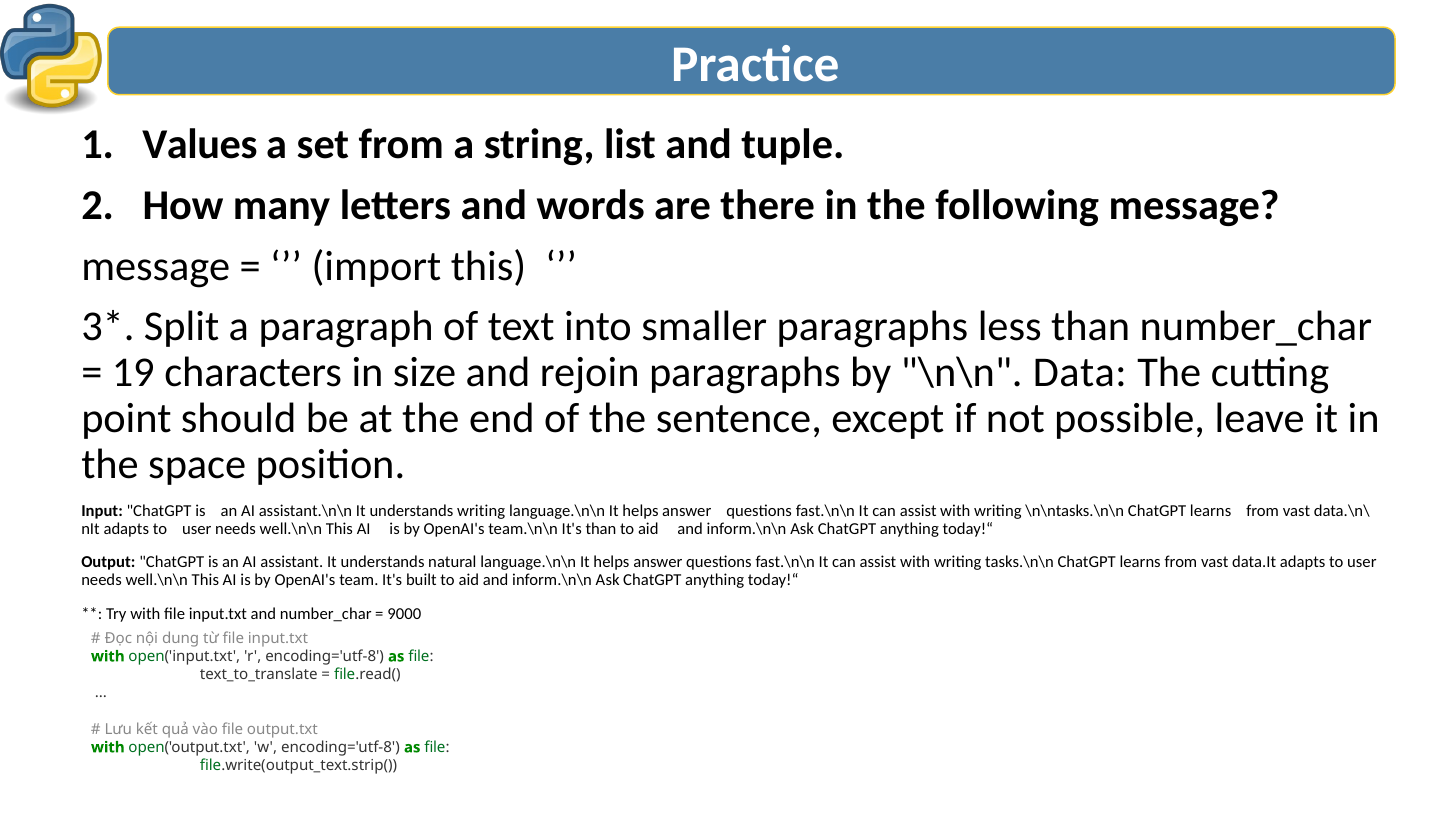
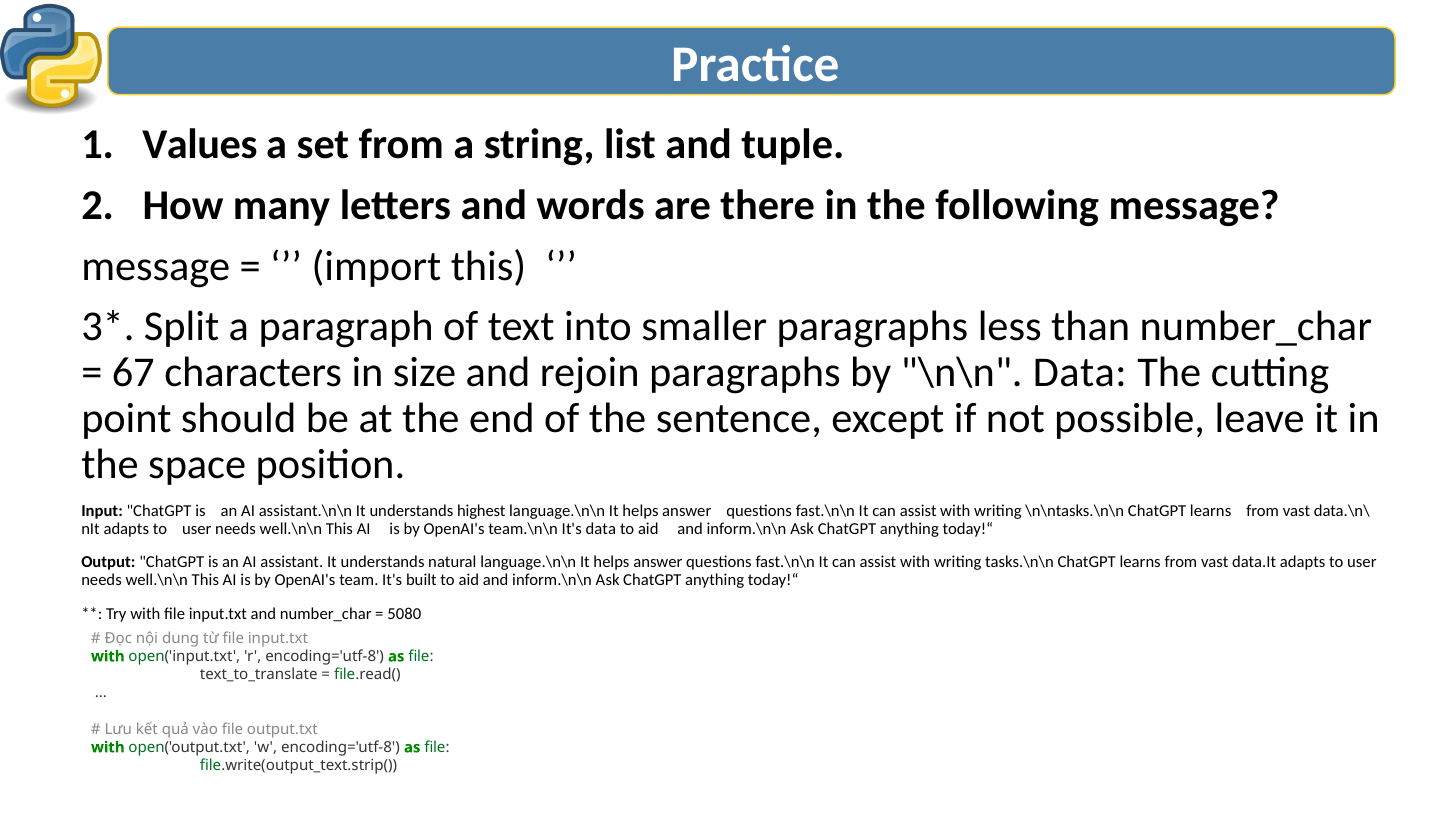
19: 19 -> 67
understands writing: writing -> highest
It's than: than -> data
9000: 9000 -> 5080
